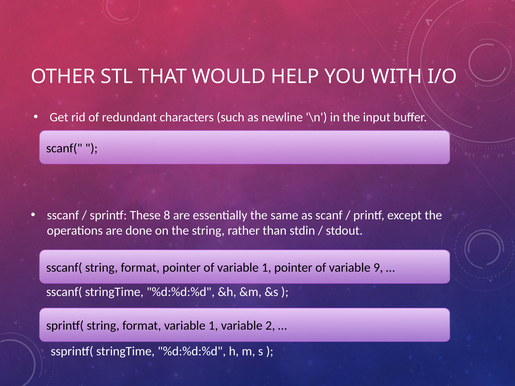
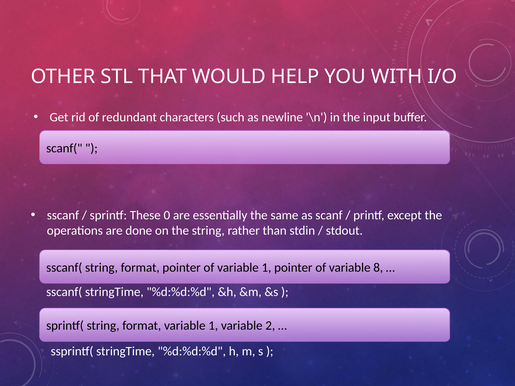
8: 8 -> 0
9: 9 -> 8
